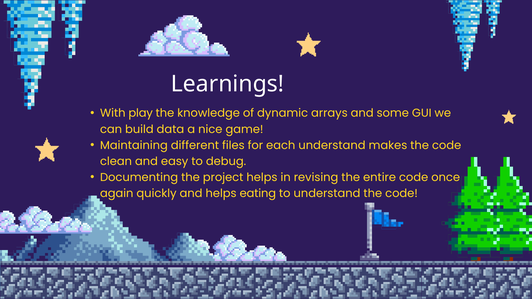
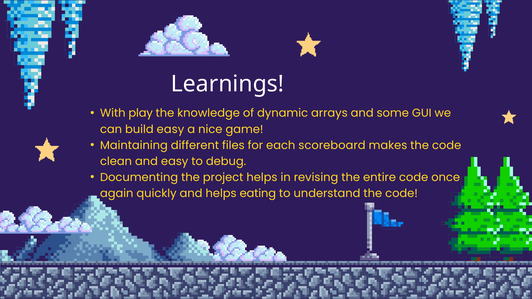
build data: data -> easy
each understand: understand -> scoreboard
